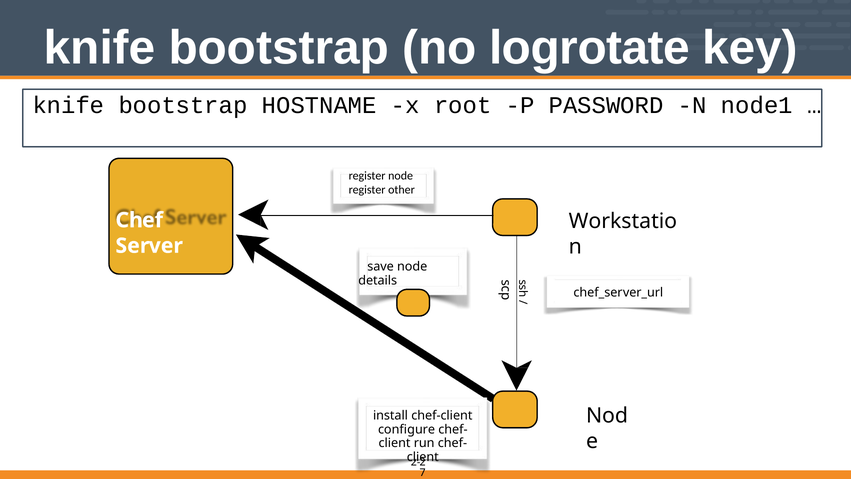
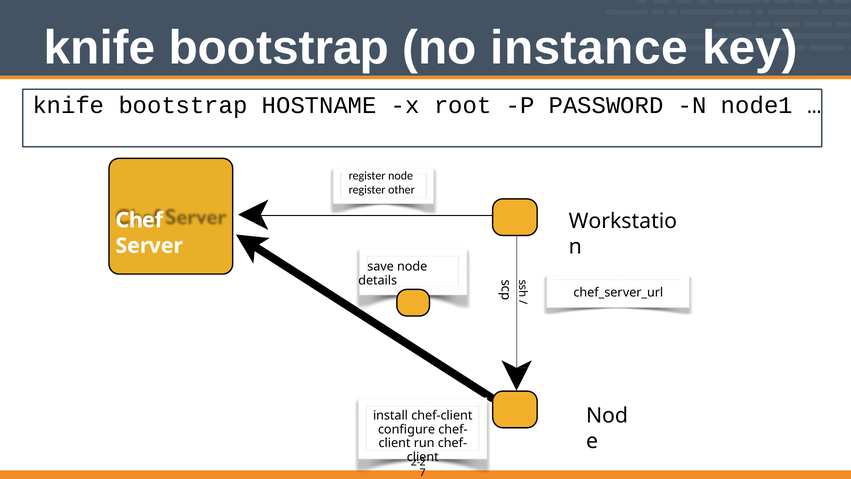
logrotate: logrotate -> instance
